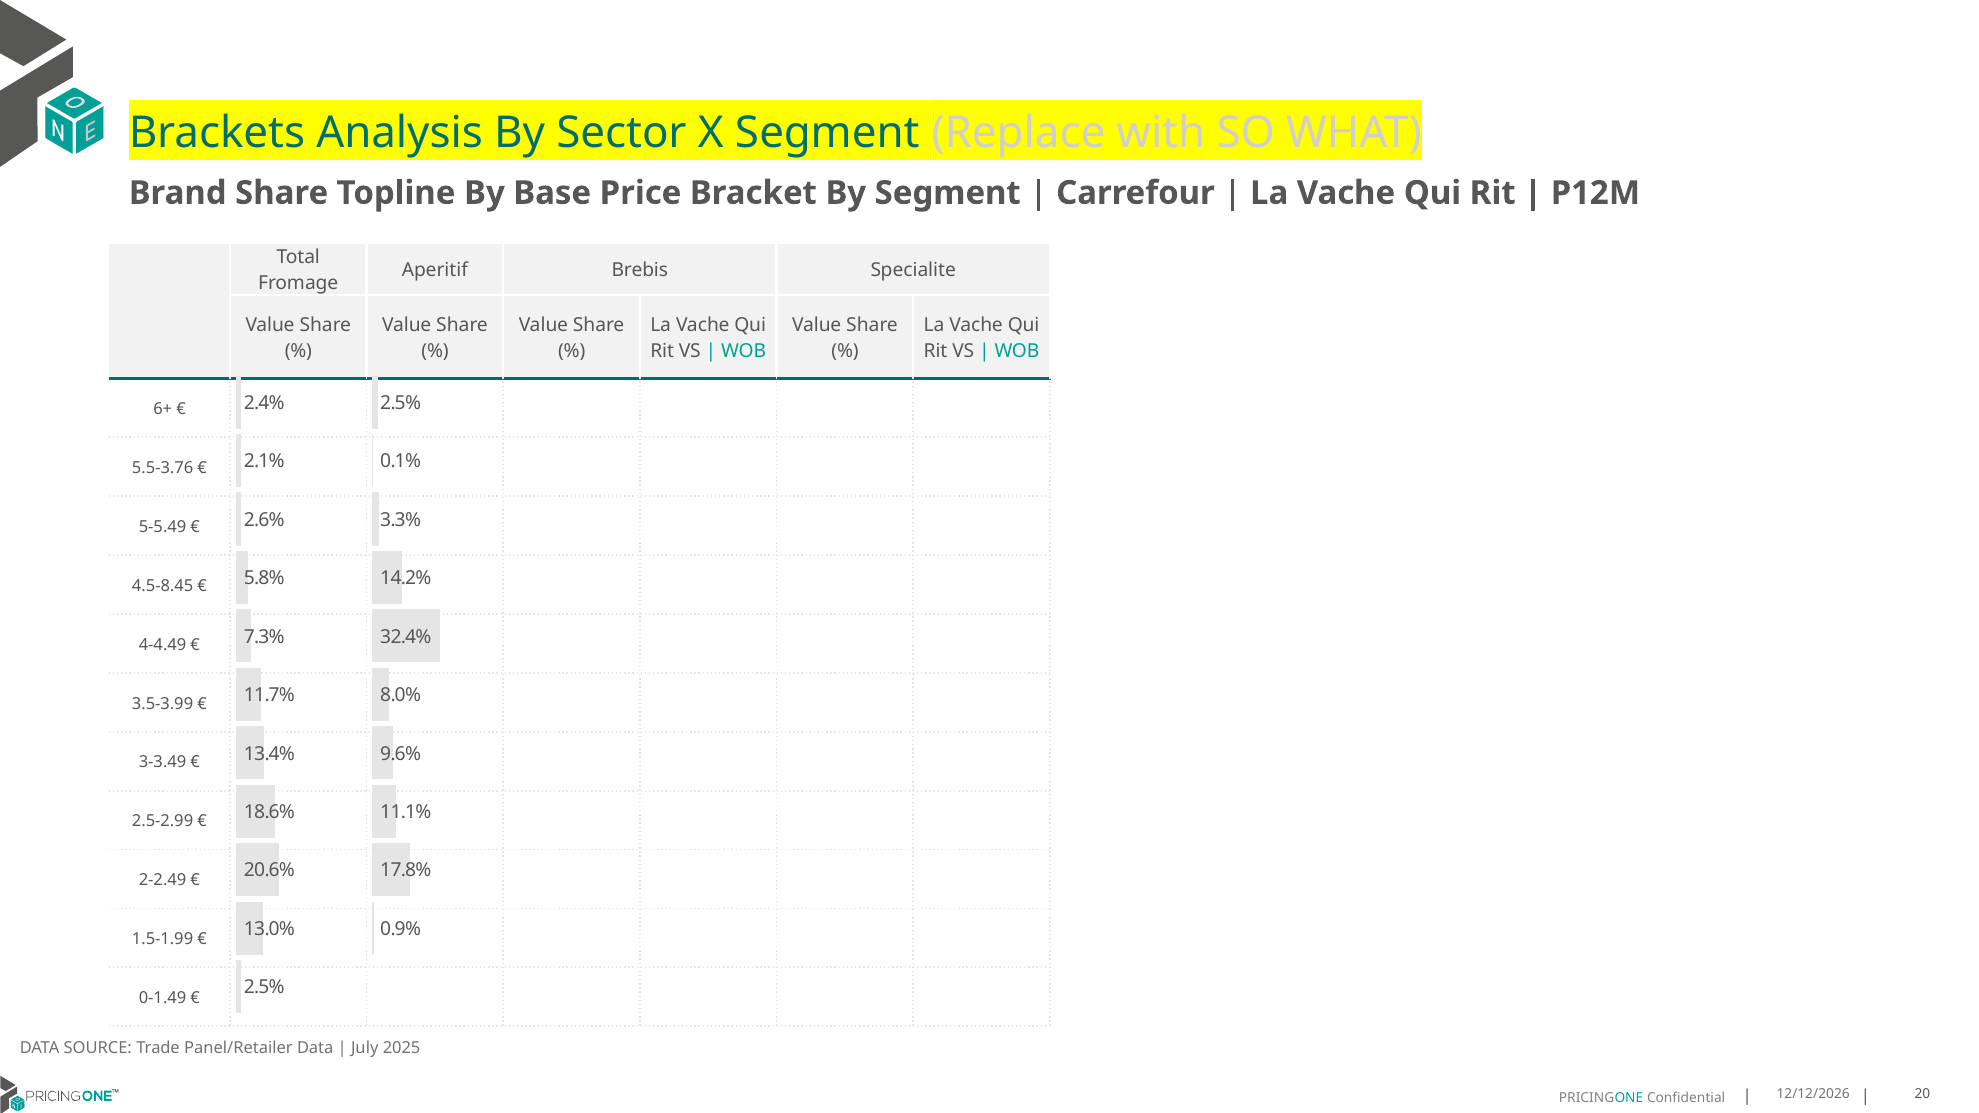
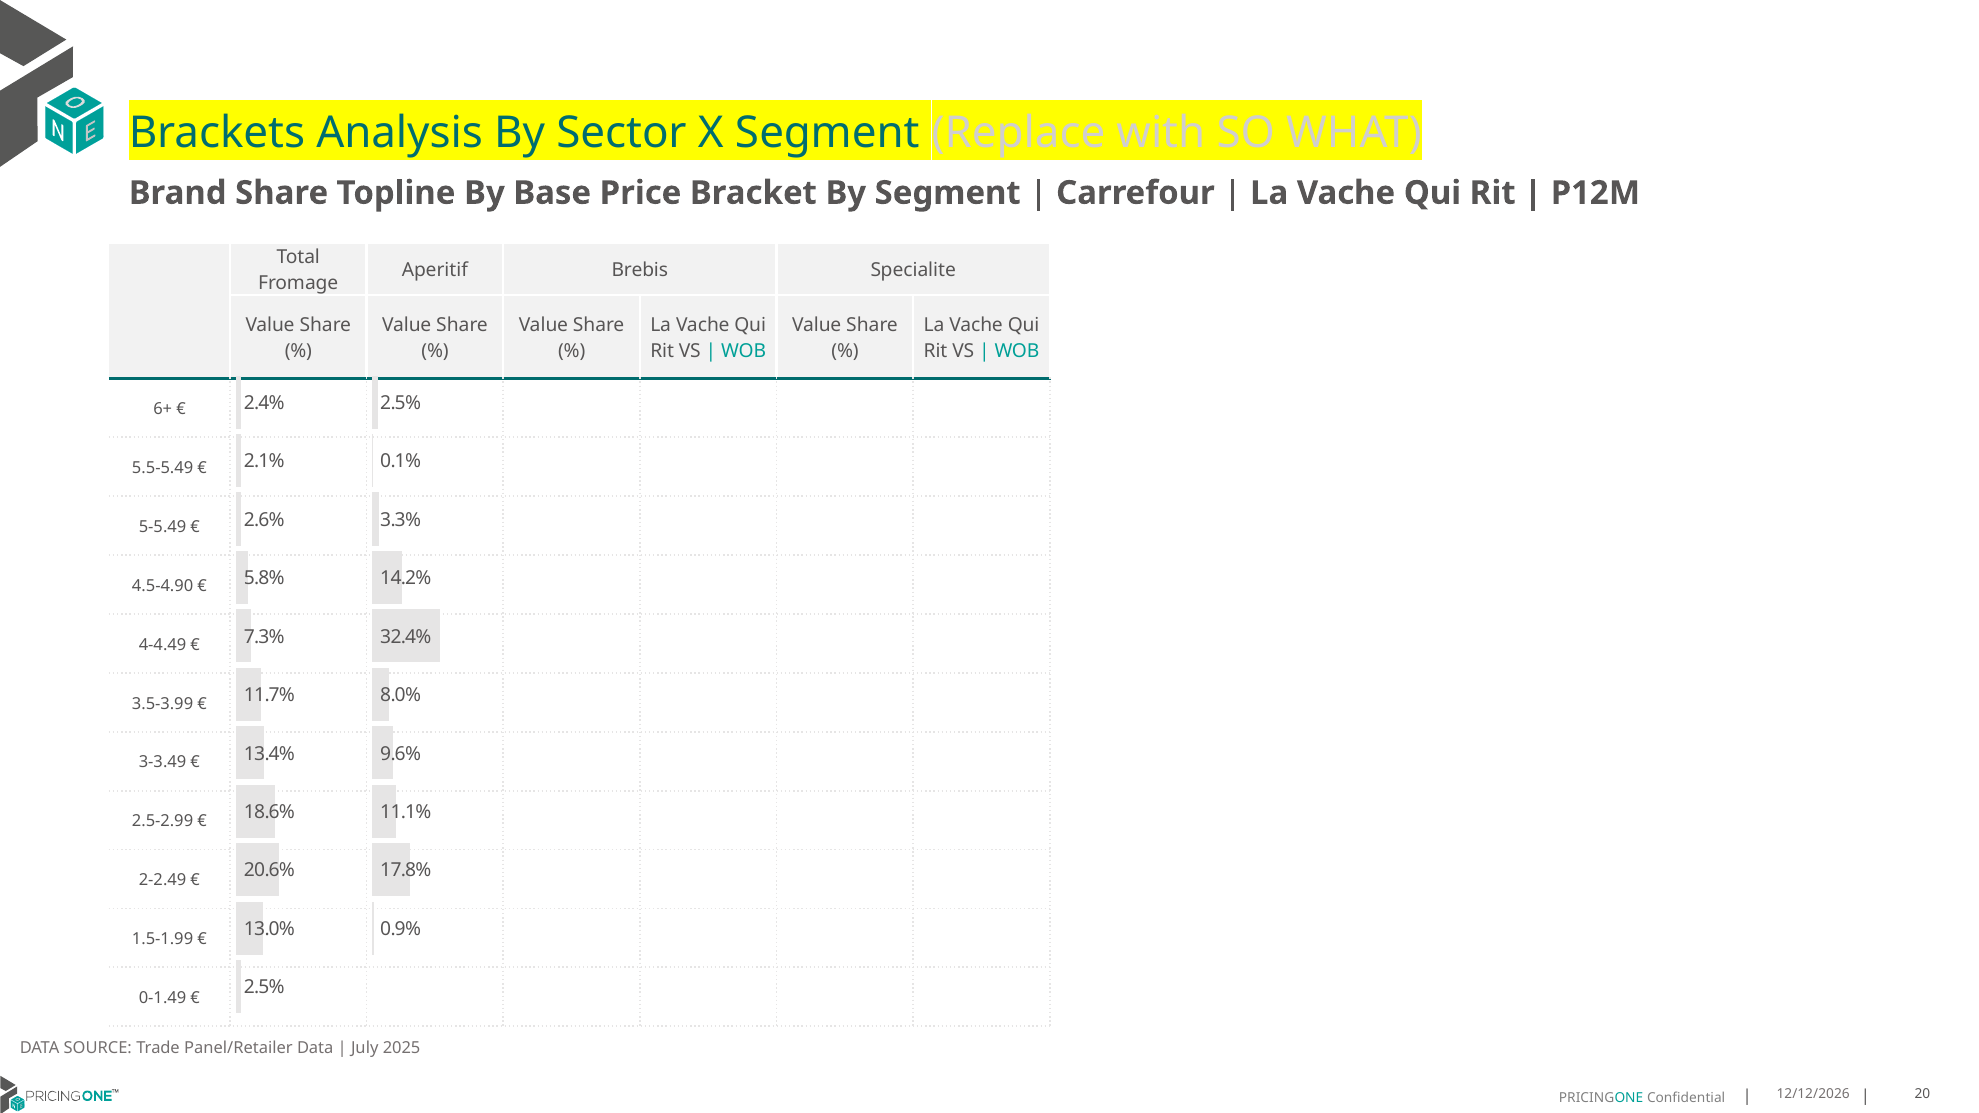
5.5-3.76: 5.5-3.76 -> 5.5-5.49
4.5-8.45: 4.5-8.45 -> 4.5-4.90
